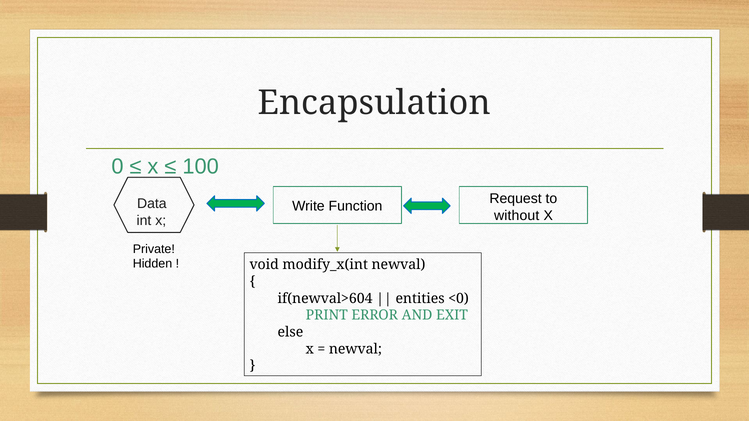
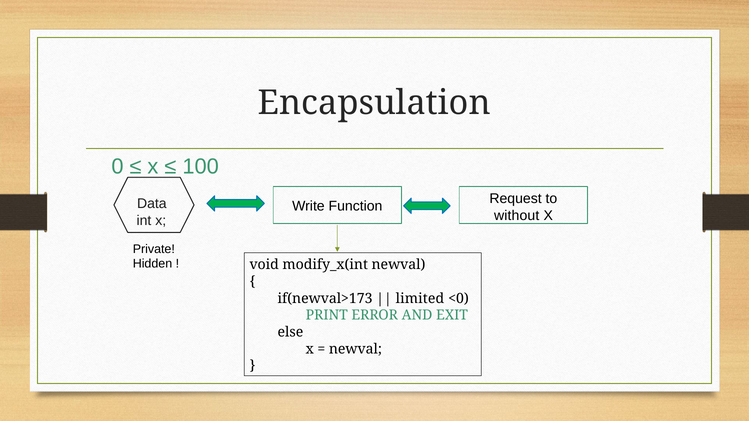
if(newval>604: if(newval>604 -> if(newval>173
entities: entities -> limited
